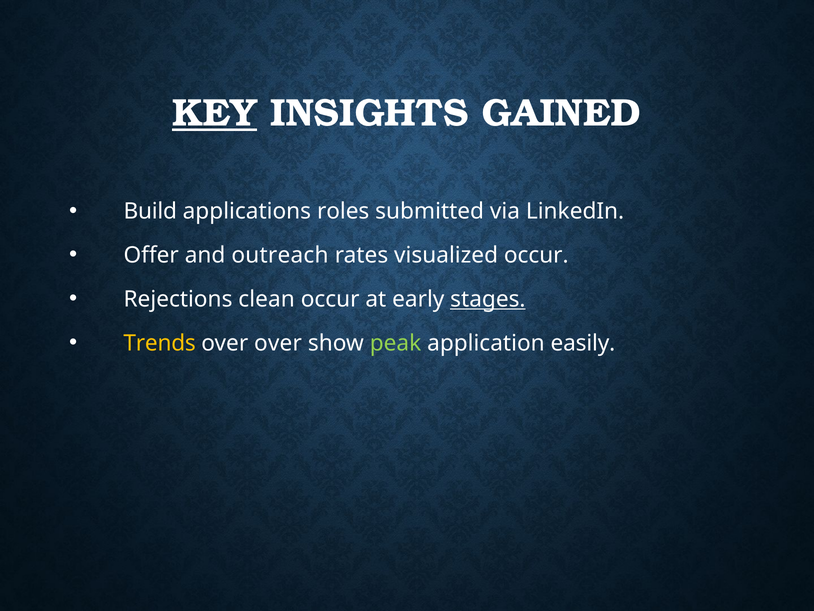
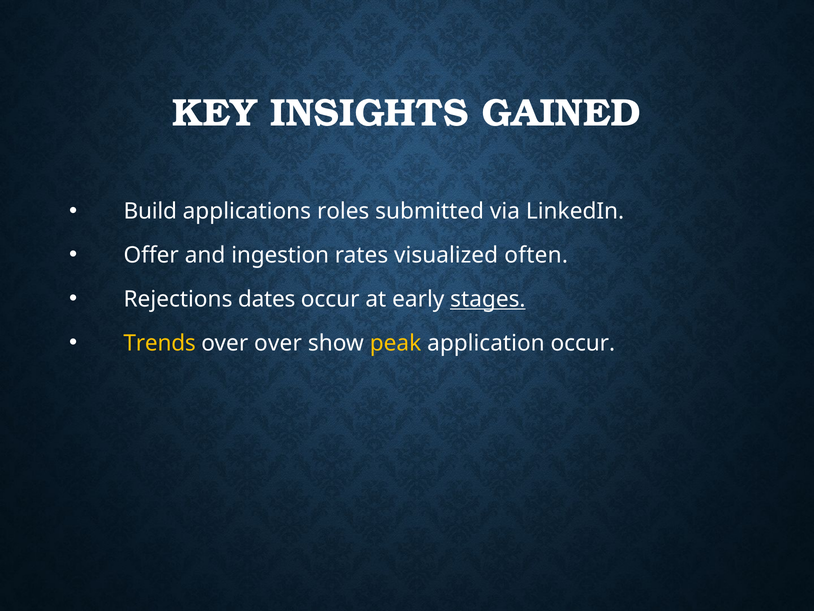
KEY underline: present -> none
outreach: outreach -> ingestion
visualized occur: occur -> often
clean: clean -> dates
peak colour: light green -> yellow
application easily: easily -> occur
